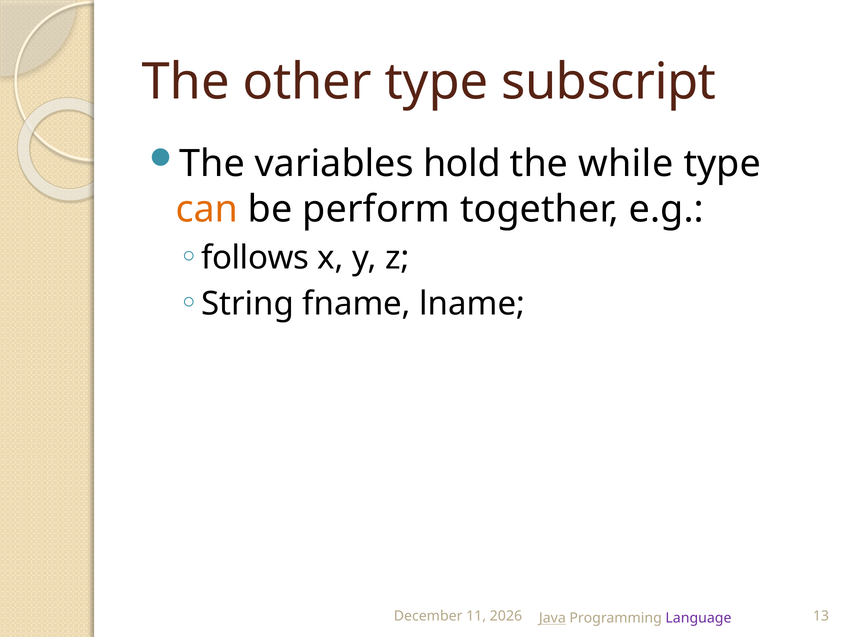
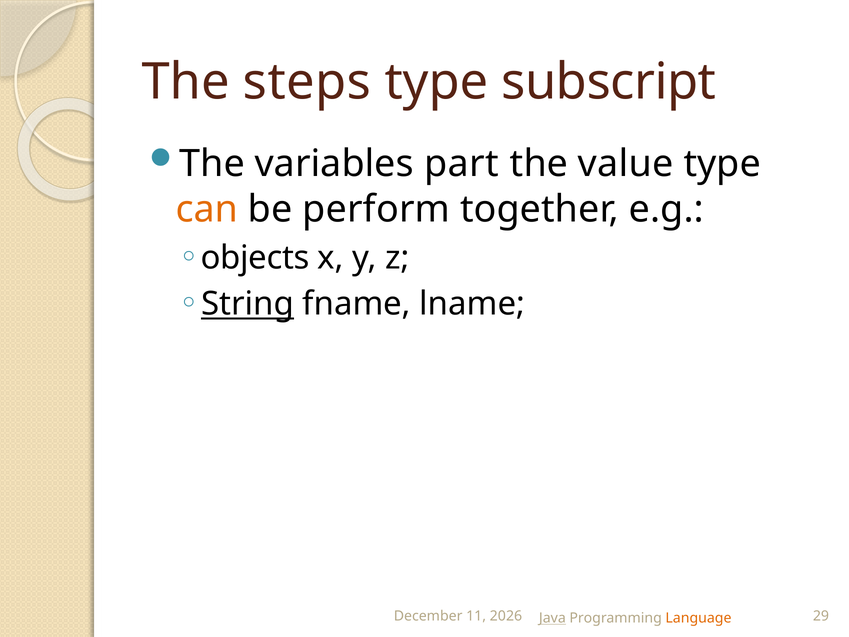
other: other -> steps
hold: hold -> part
while: while -> value
follows: follows -> objects
String underline: none -> present
13: 13 -> 29
Language colour: purple -> orange
